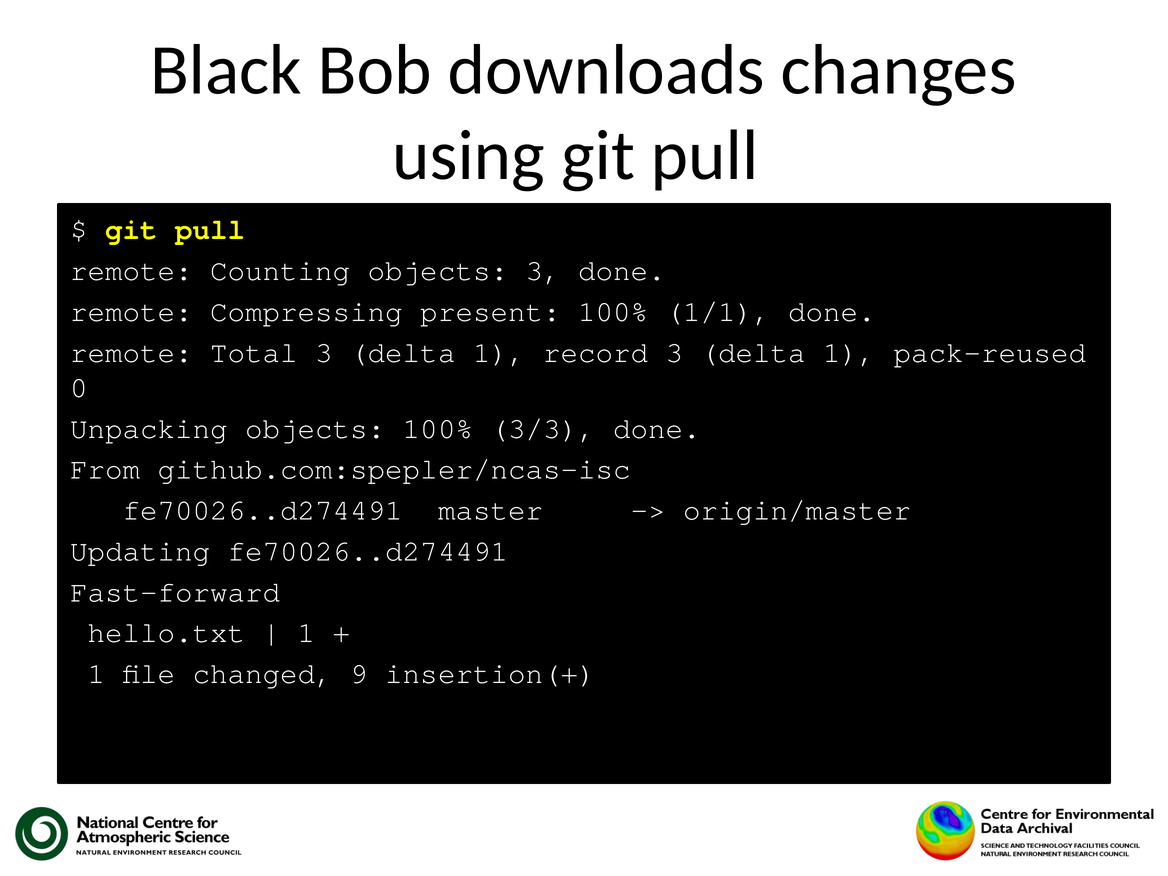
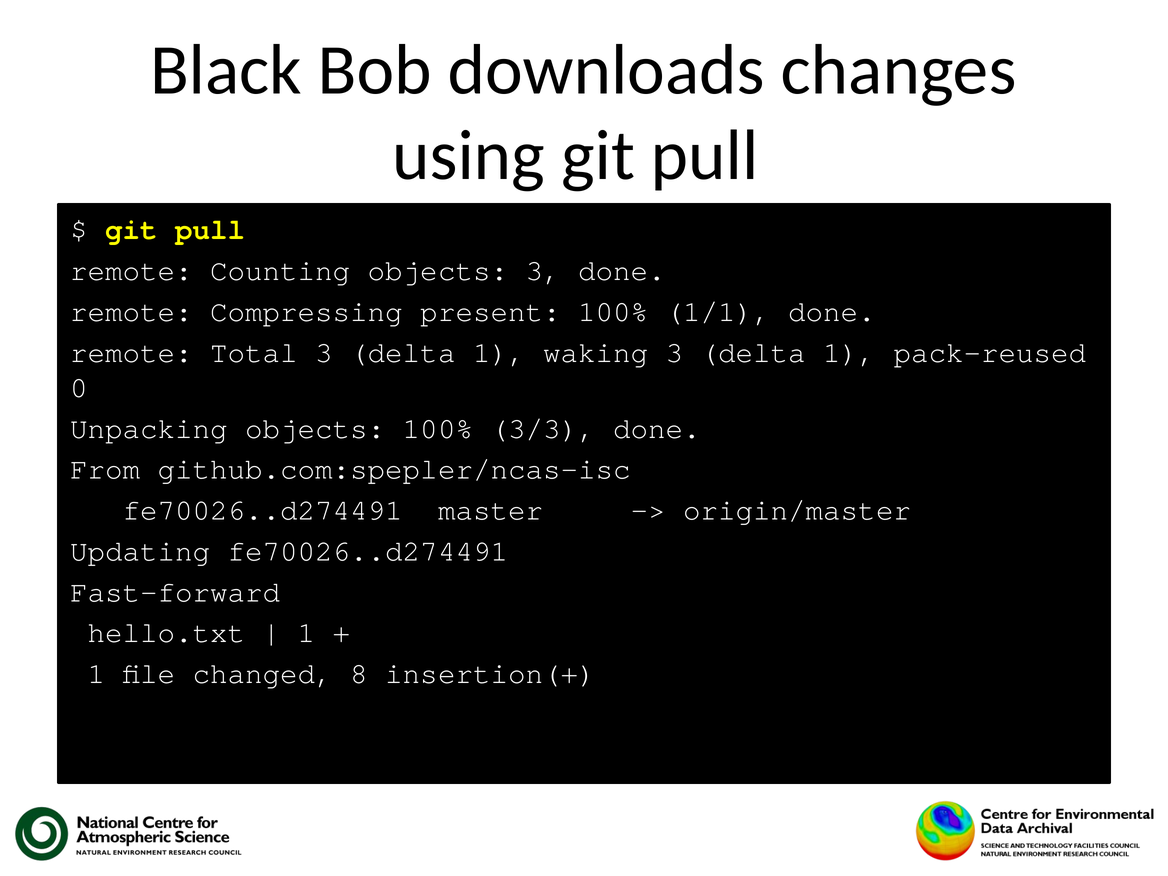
record: record -> waking
9: 9 -> 8
